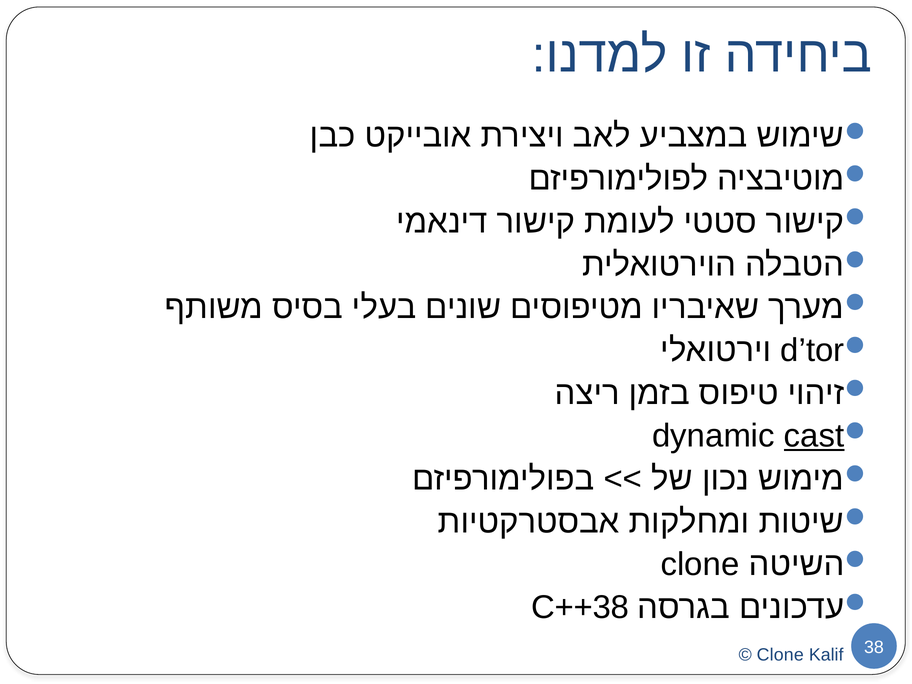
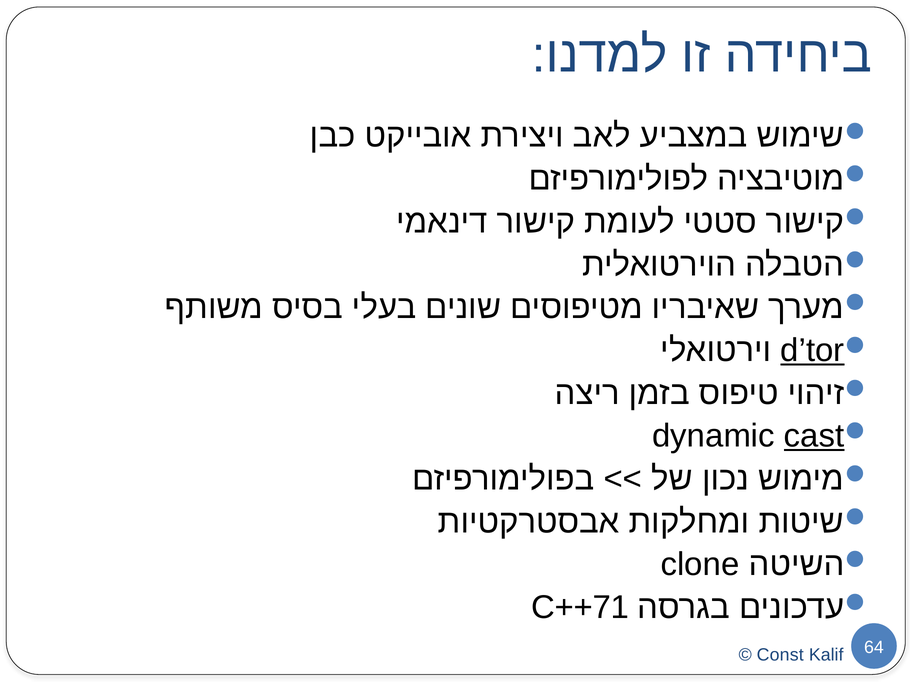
d’tor underline: none -> present
C++38: C++38 -> C++71
Clone at (780, 655): Clone -> Const
38: 38 -> 64
